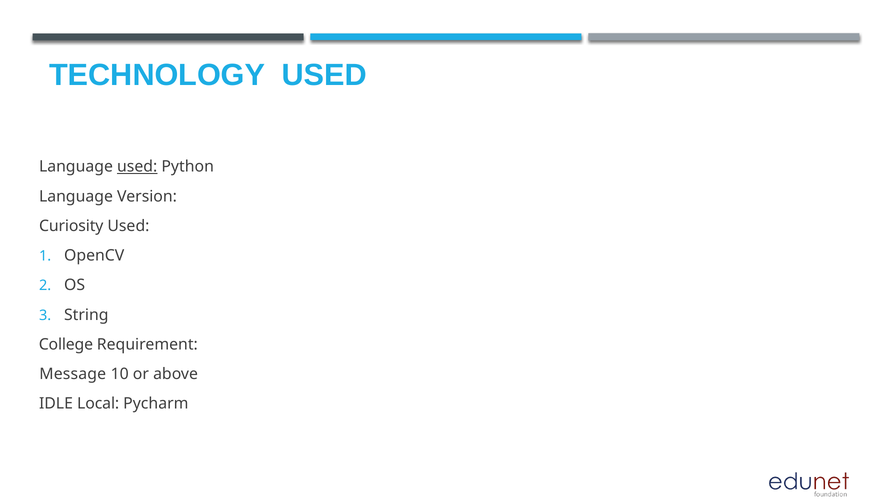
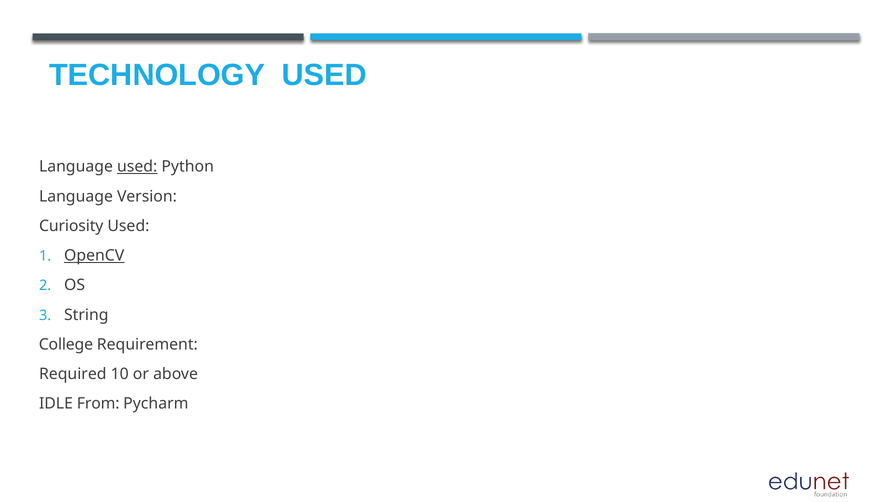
OpenCV underline: none -> present
Message: Message -> Required
Local: Local -> From
